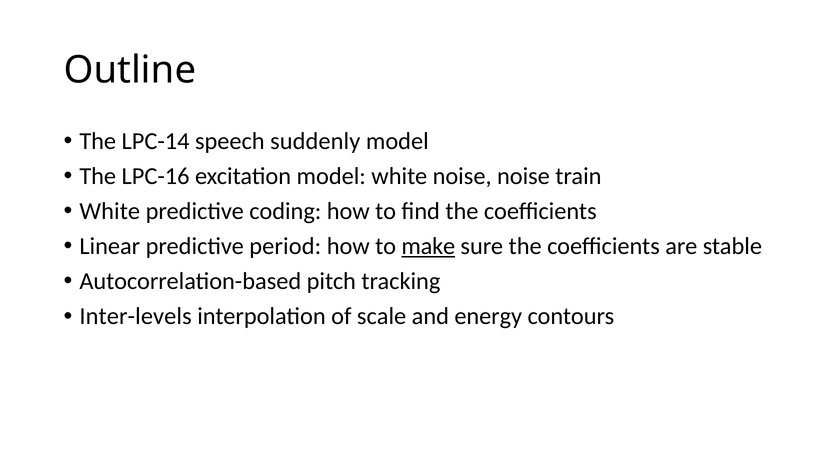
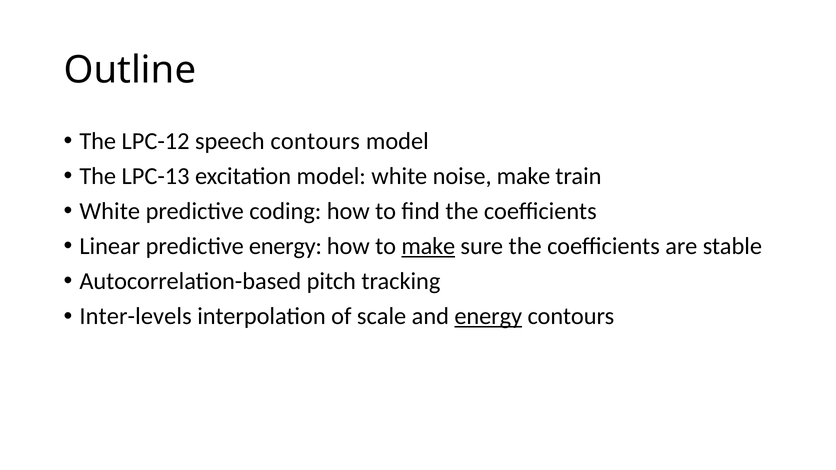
LPC-14: LPC-14 -> LPC-12
speech suddenly: suddenly -> contours
LPC-16: LPC-16 -> LPC-13
noise noise: noise -> make
predictive period: period -> energy
energy at (488, 317) underline: none -> present
